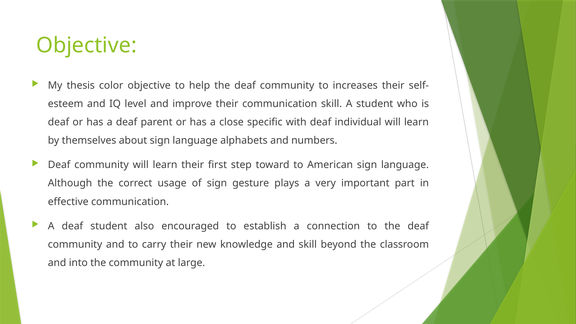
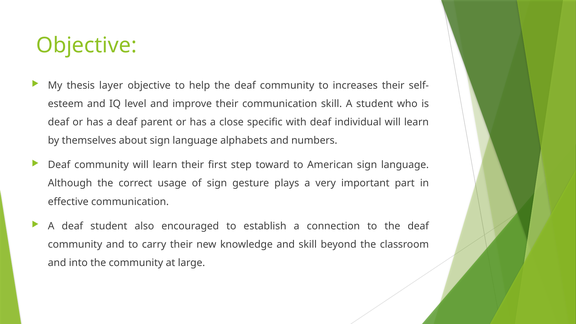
color: color -> layer
